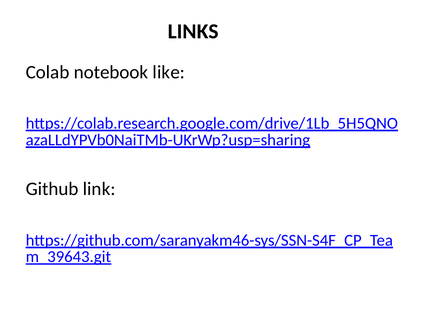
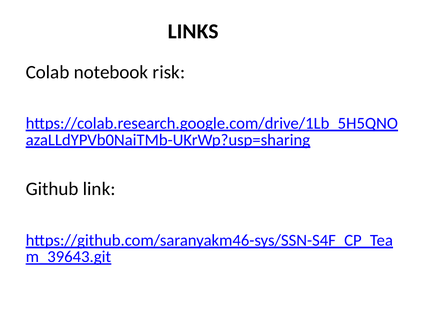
like: like -> risk
